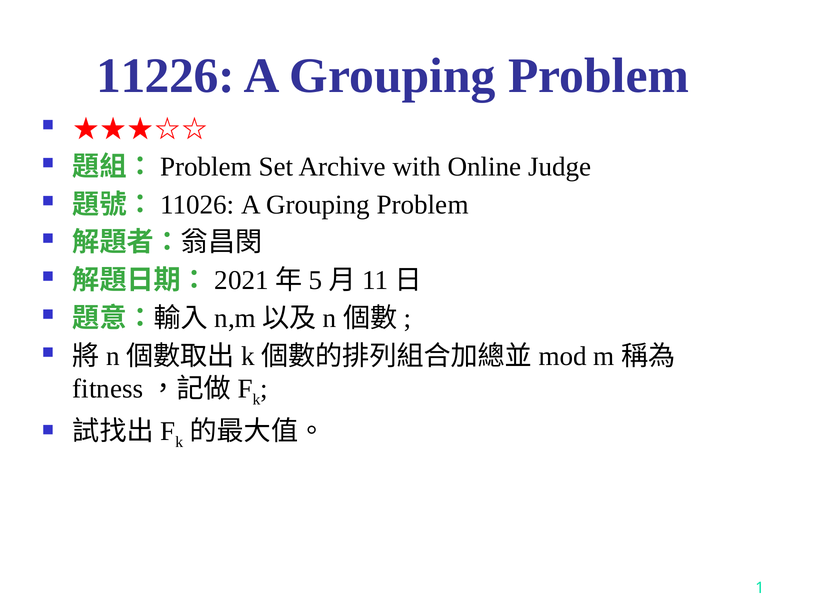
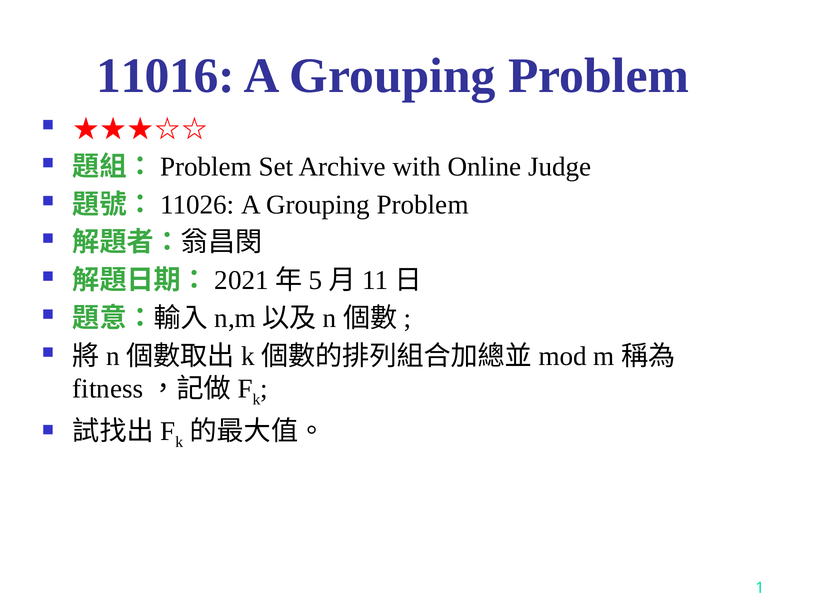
11226: 11226 -> 11016
